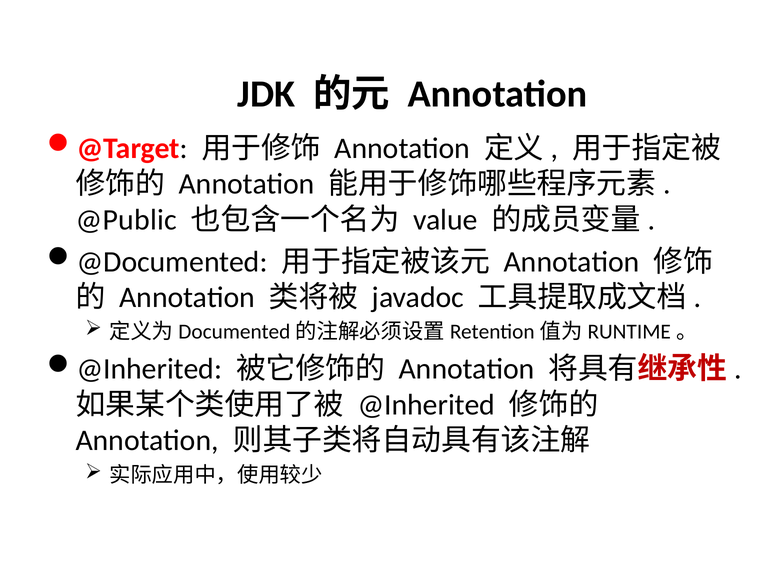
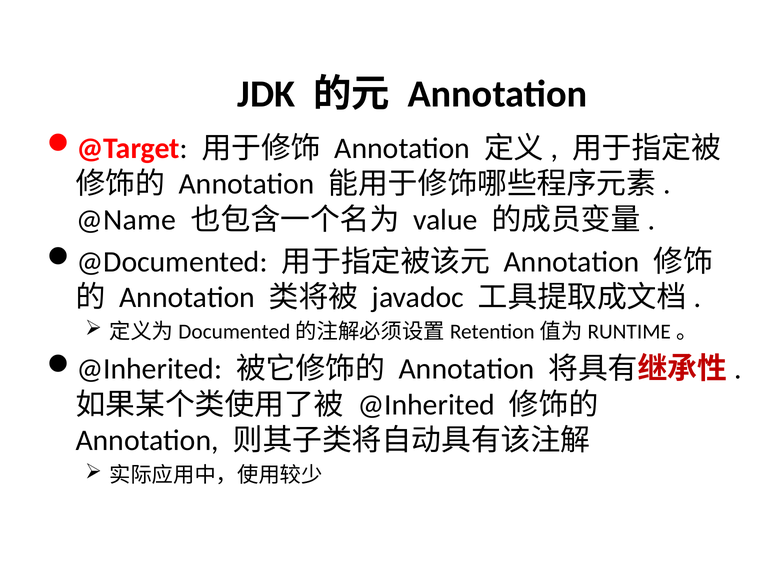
@Public: @Public -> @Name
